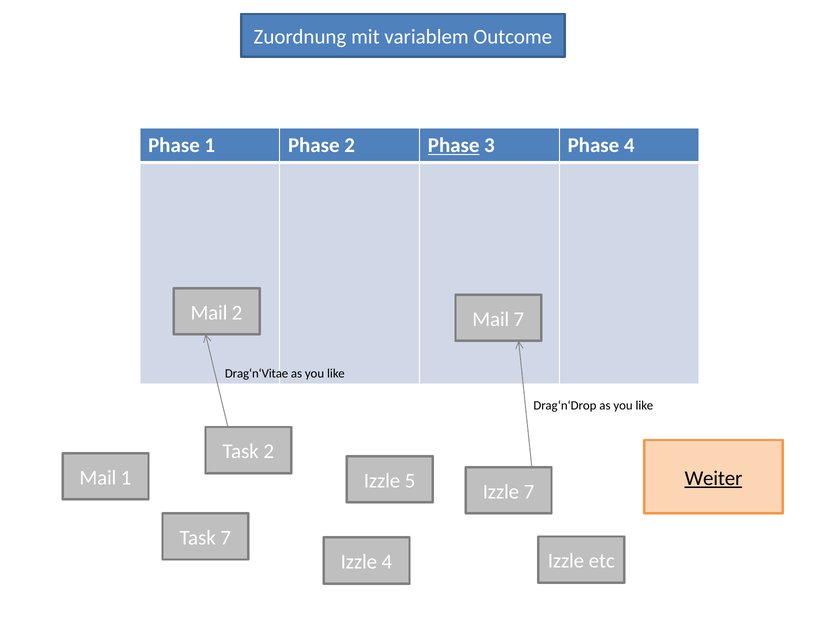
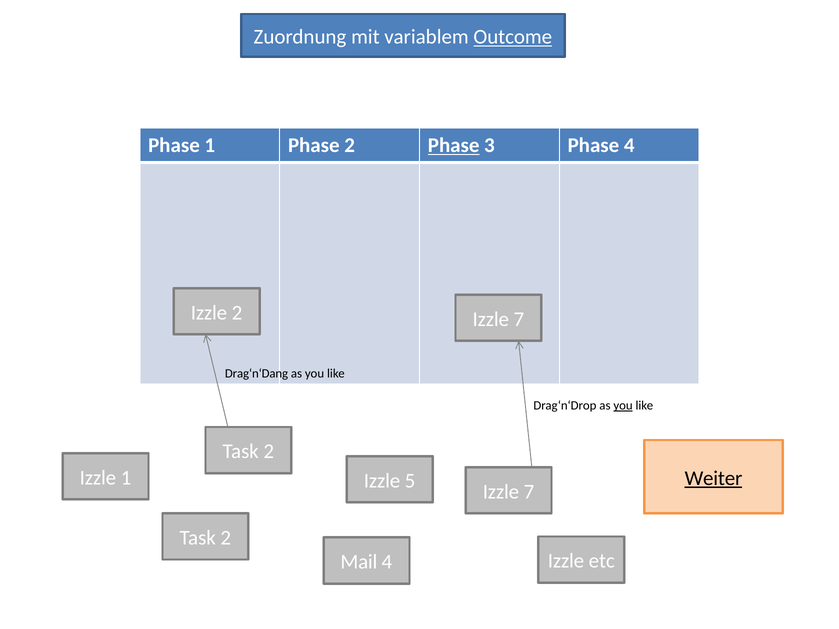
Outcome underline: none -> present
Mail at (209, 313): Mail -> Izzle
Mail at (491, 319): Mail -> Izzle
Drag‘n‘Vitae: Drag‘n‘Vitae -> Drag‘n‘Dang
you at (623, 406) underline: none -> present
Mail at (98, 478): Mail -> Izzle
7 at (226, 538): 7 -> 2
Izzle at (359, 562): Izzle -> Mail
